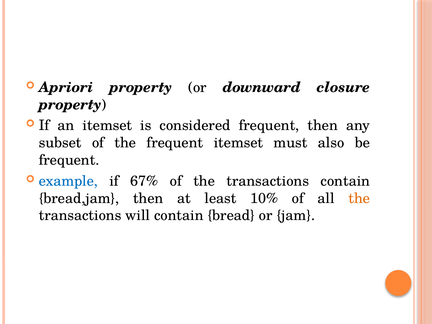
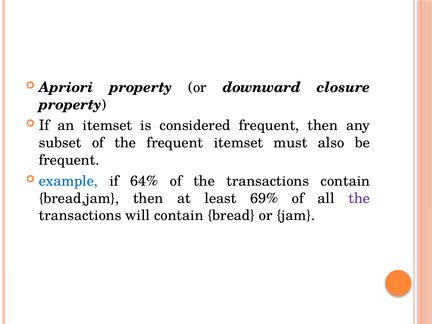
67%: 67% -> 64%
10%: 10% -> 69%
the at (359, 198) colour: orange -> purple
